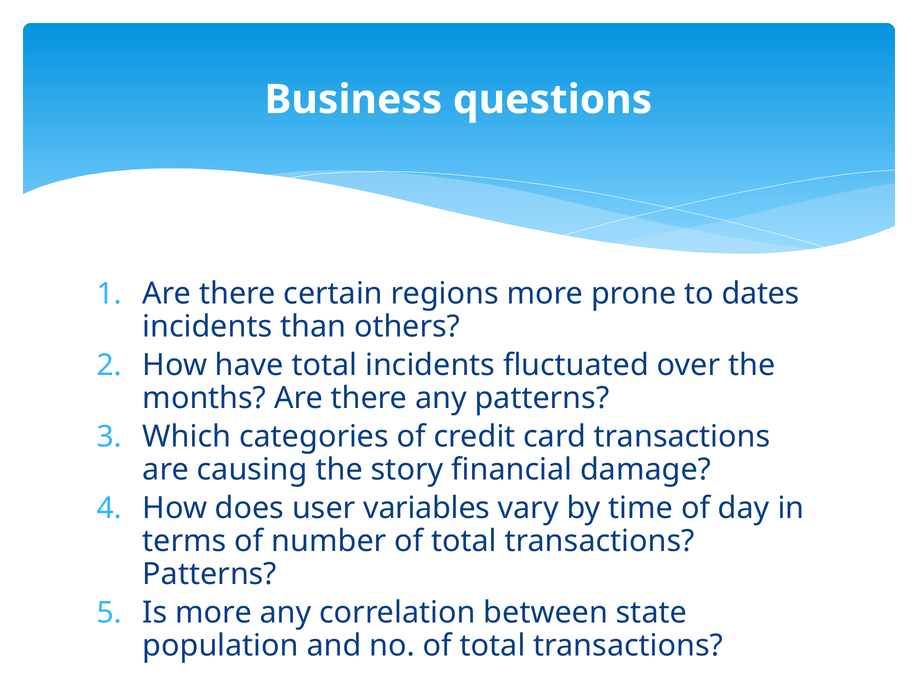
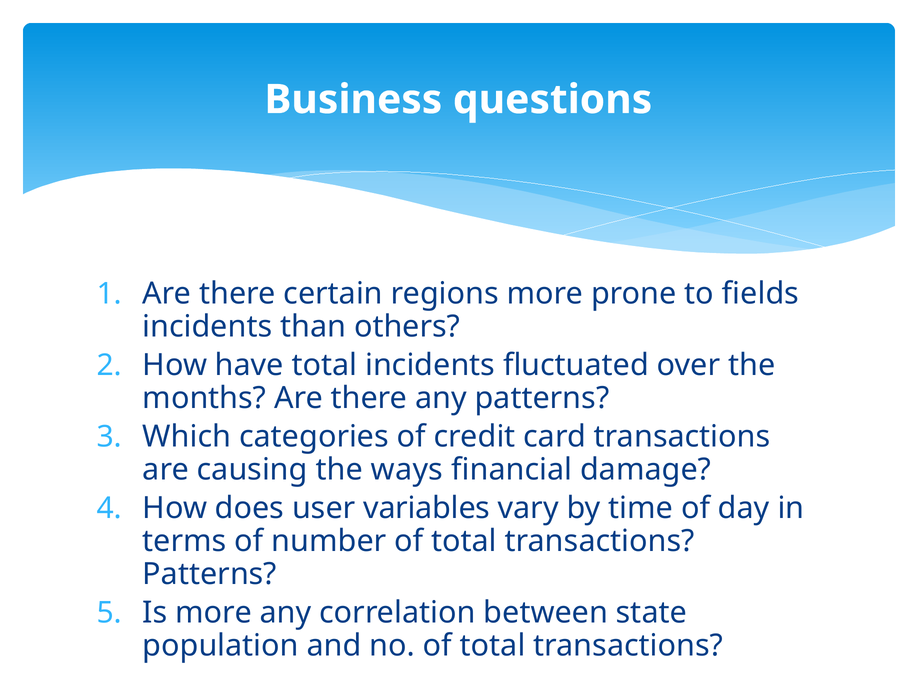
dates: dates -> fields
story: story -> ways
